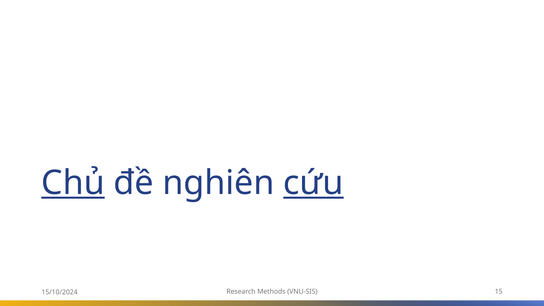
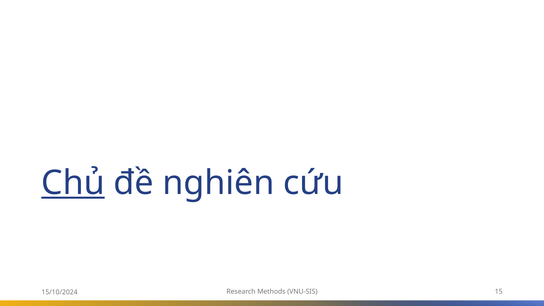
cứu underline: present -> none
